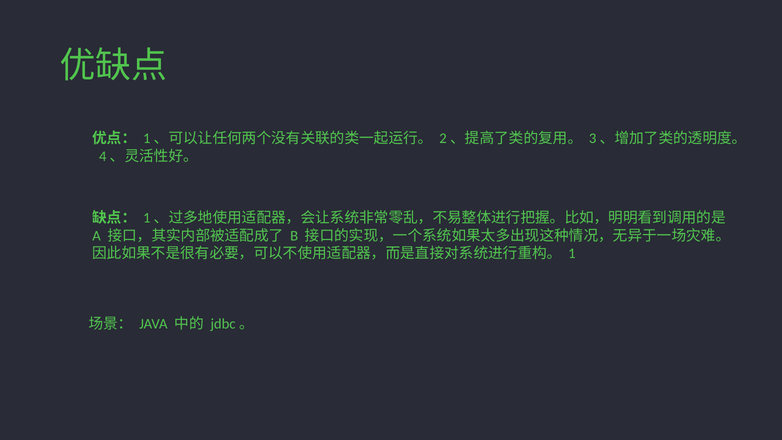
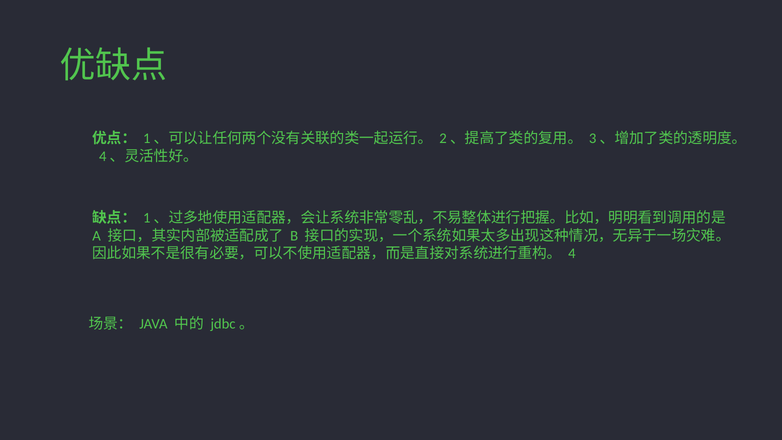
1: 1 -> 4
